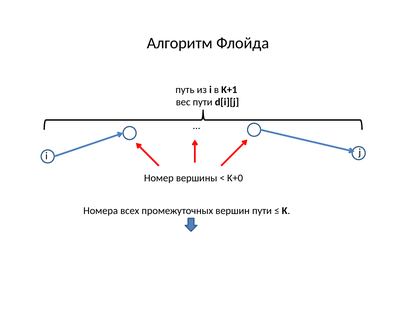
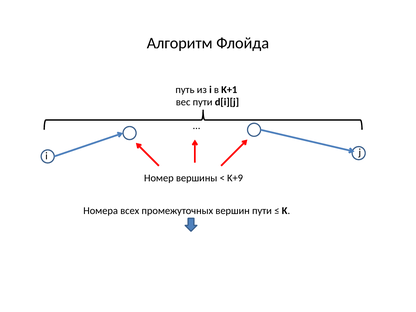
K+0: K+0 -> K+9
